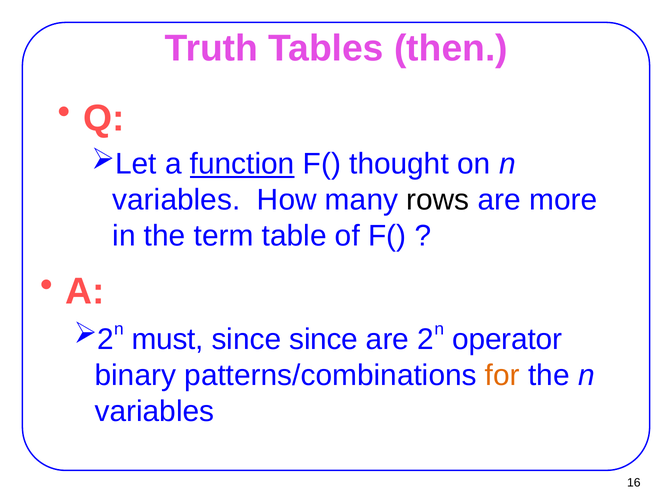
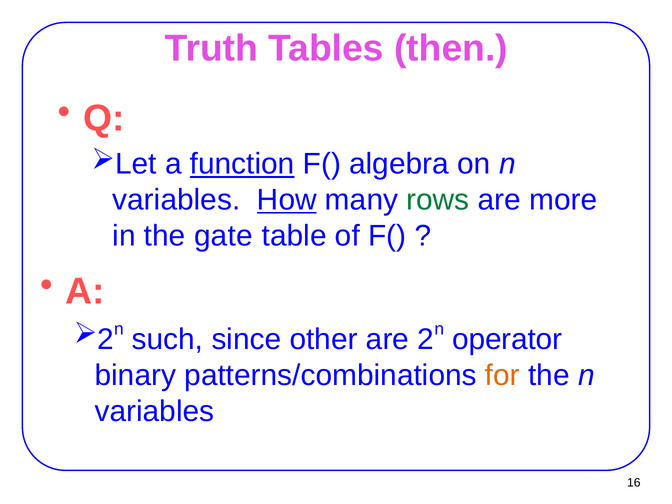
thought: thought -> algebra
How underline: none -> present
rows colour: black -> green
term: term -> gate
must: must -> such
since since: since -> other
